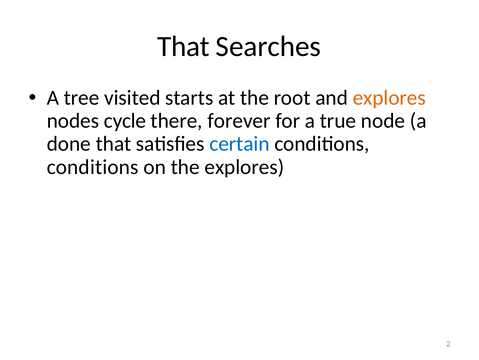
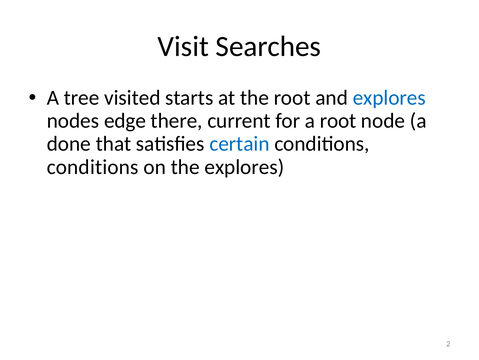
That at (183, 46): That -> Visit
explores at (389, 98) colour: orange -> blue
cycle: cycle -> edge
forever: forever -> current
a true: true -> root
